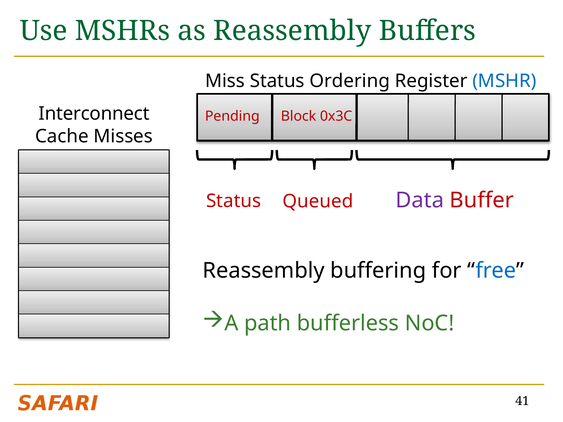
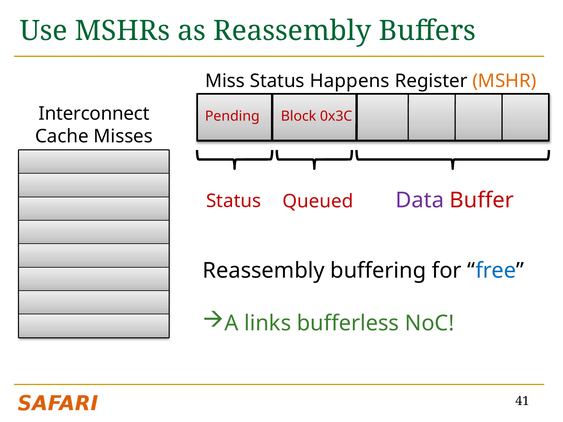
Ordering: Ordering -> Happens
MSHR colour: blue -> orange
path: path -> links
